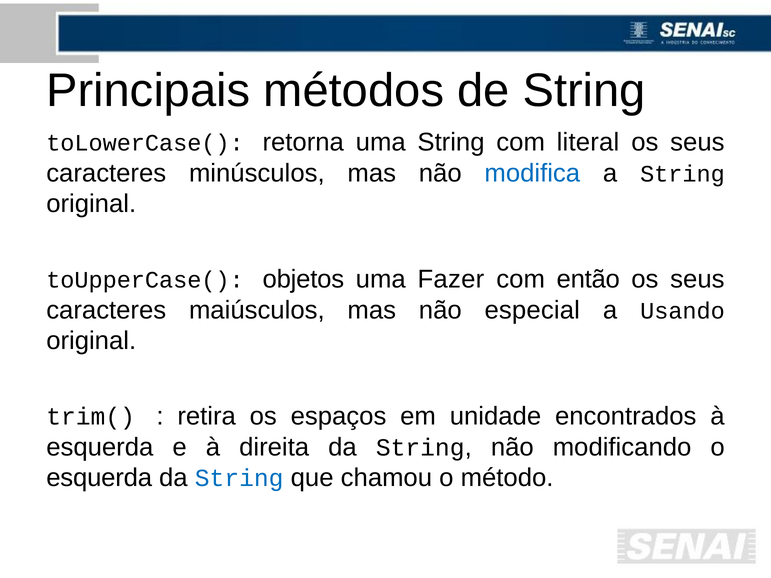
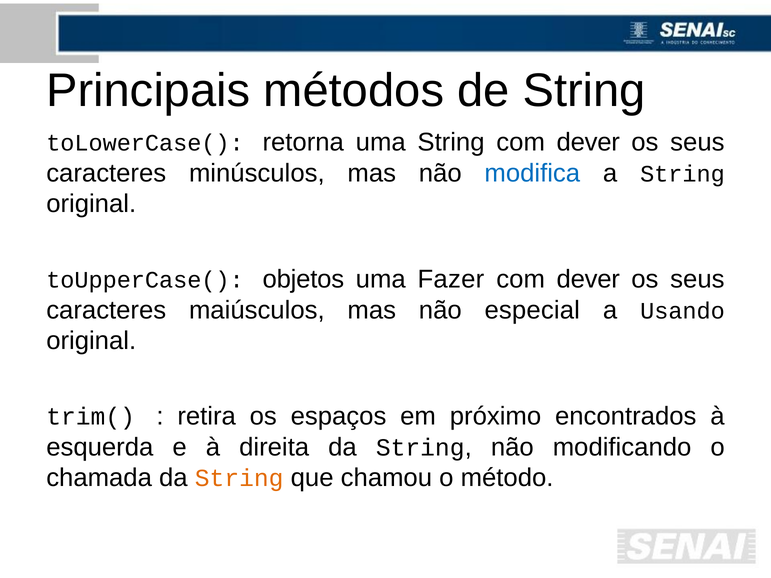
String com literal: literal -> dever
então at (588, 279): então -> dever
unidade: unidade -> próximo
esquerda at (99, 478): esquerda -> chamada
String at (239, 478) colour: blue -> orange
